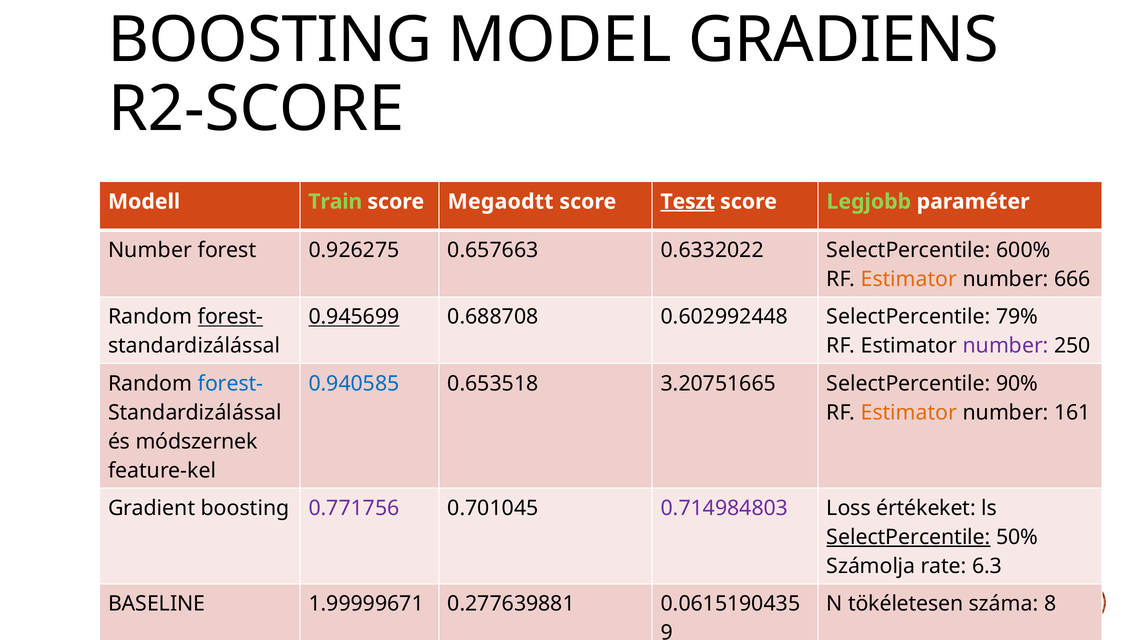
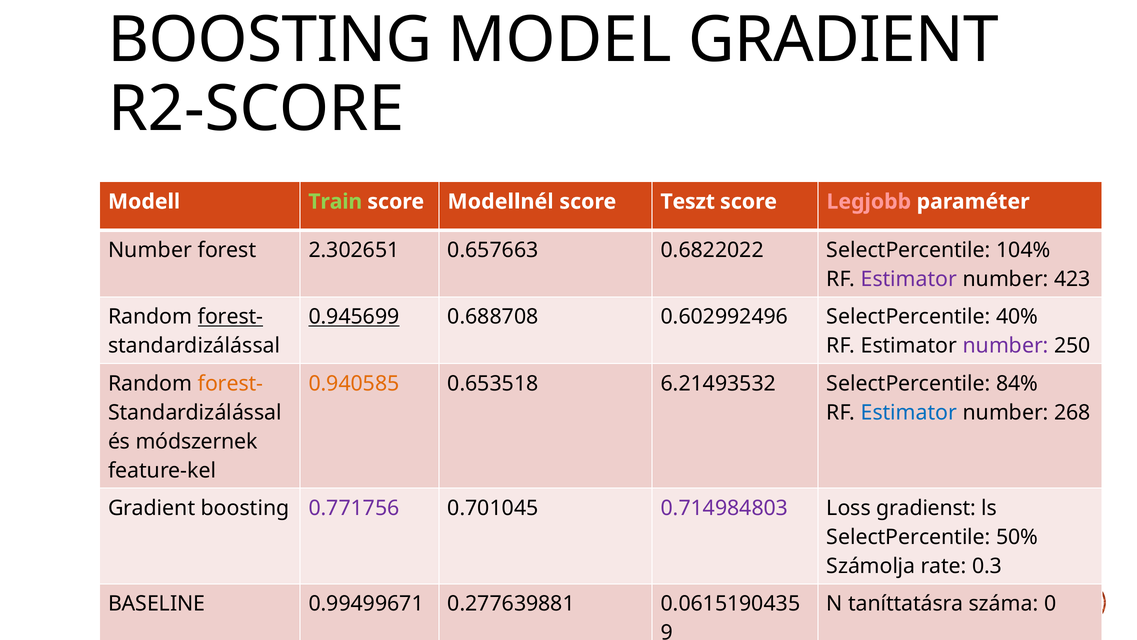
MODEL GRADIENS: GRADIENS -> GRADIENT
Megaodtt: Megaodtt -> Modellnél
Teszt underline: present -> none
Legjobb colour: light green -> pink
0.926275: 0.926275 -> 2.302651
0.6332022: 0.6332022 -> 0.6822022
600%: 600% -> 104%
Estimator at (909, 279) colour: orange -> purple
666: 666 -> 423
0.602992448: 0.602992448 -> 0.602992496
79%: 79% -> 40%
forest- at (230, 383) colour: blue -> orange
0.940585 colour: blue -> orange
3.20751665: 3.20751665 -> 6.21493532
90%: 90% -> 84%
Estimator at (909, 412) colour: orange -> blue
161: 161 -> 268
értékeket: értékeket -> gradienst
SelectPercentile at (909, 537) underline: present -> none
6.3: 6.3 -> 0.3
1.99999671: 1.99999671 -> 0.99499671
tökéletesen: tökéletesen -> taníttatásra
8: 8 -> 0
